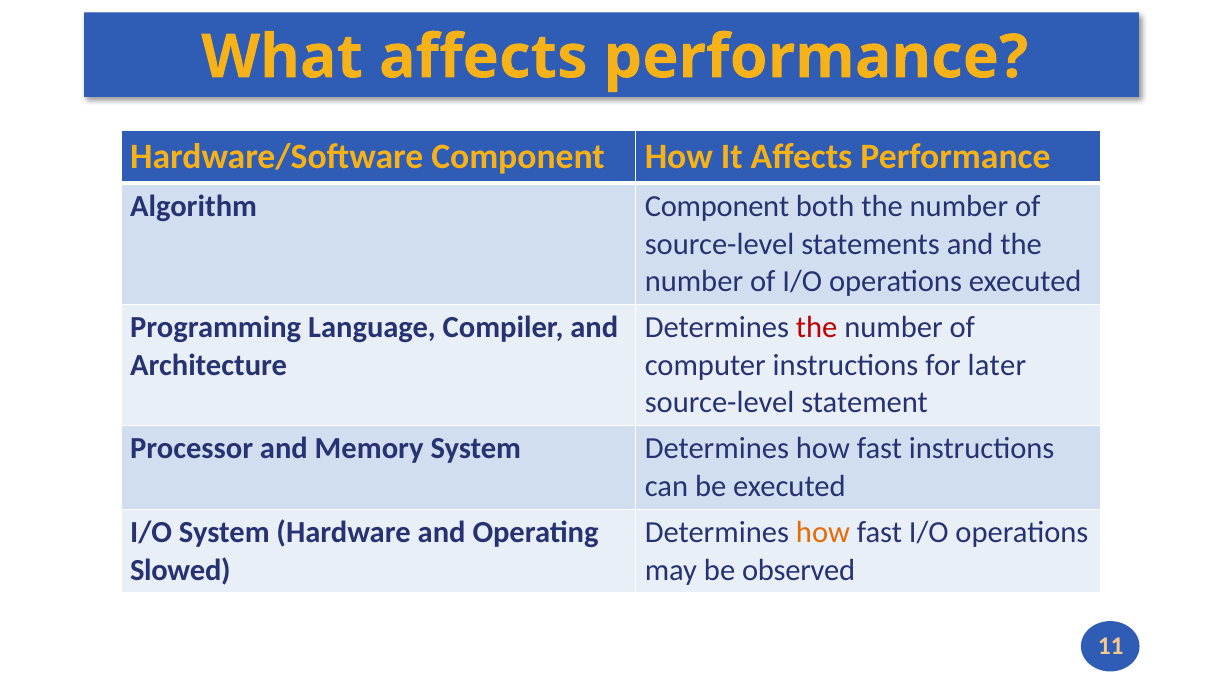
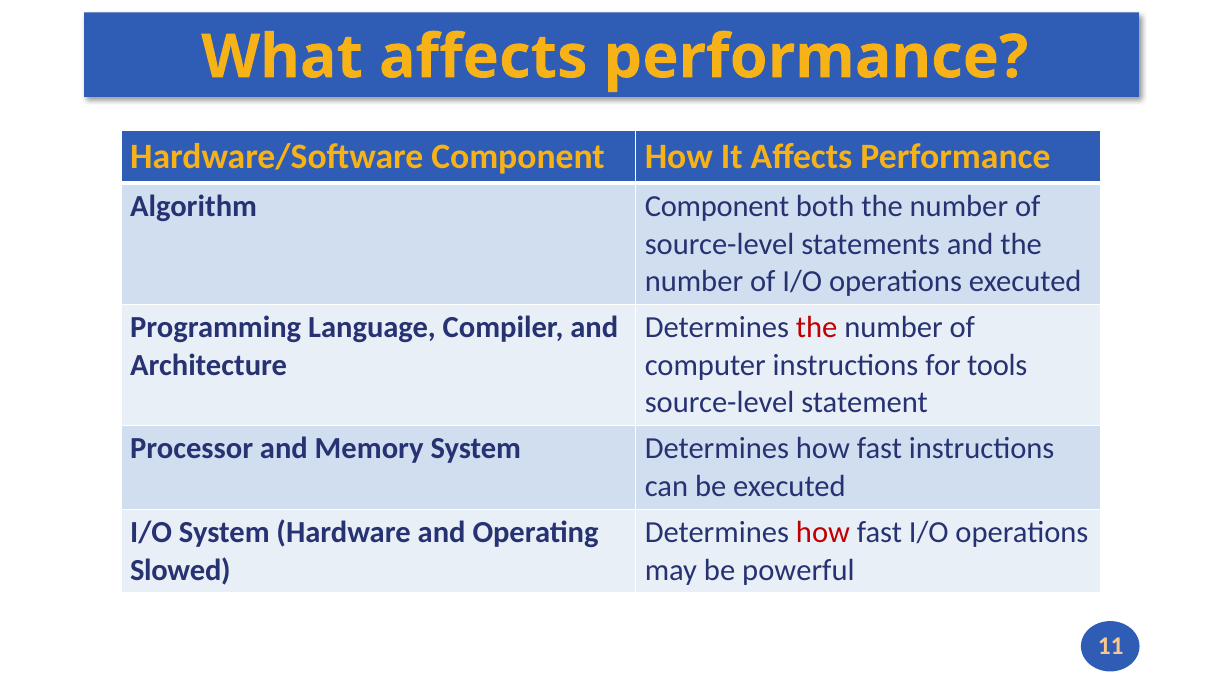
later: later -> tools
how at (823, 533) colour: orange -> red
observed: observed -> powerful
